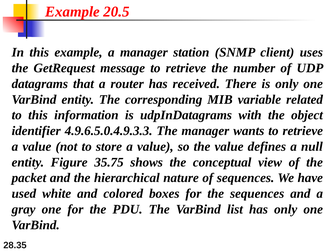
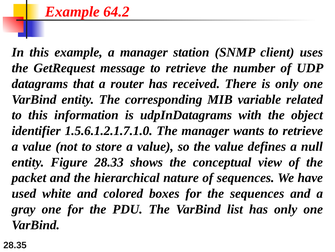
20.5: 20.5 -> 64.2
4.9.6.5.0.4.9.3.3: 4.9.6.5.0.4.9.3.3 -> 1.5.6.1.2.1.7.1.0
35.75: 35.75 -> 28.33
